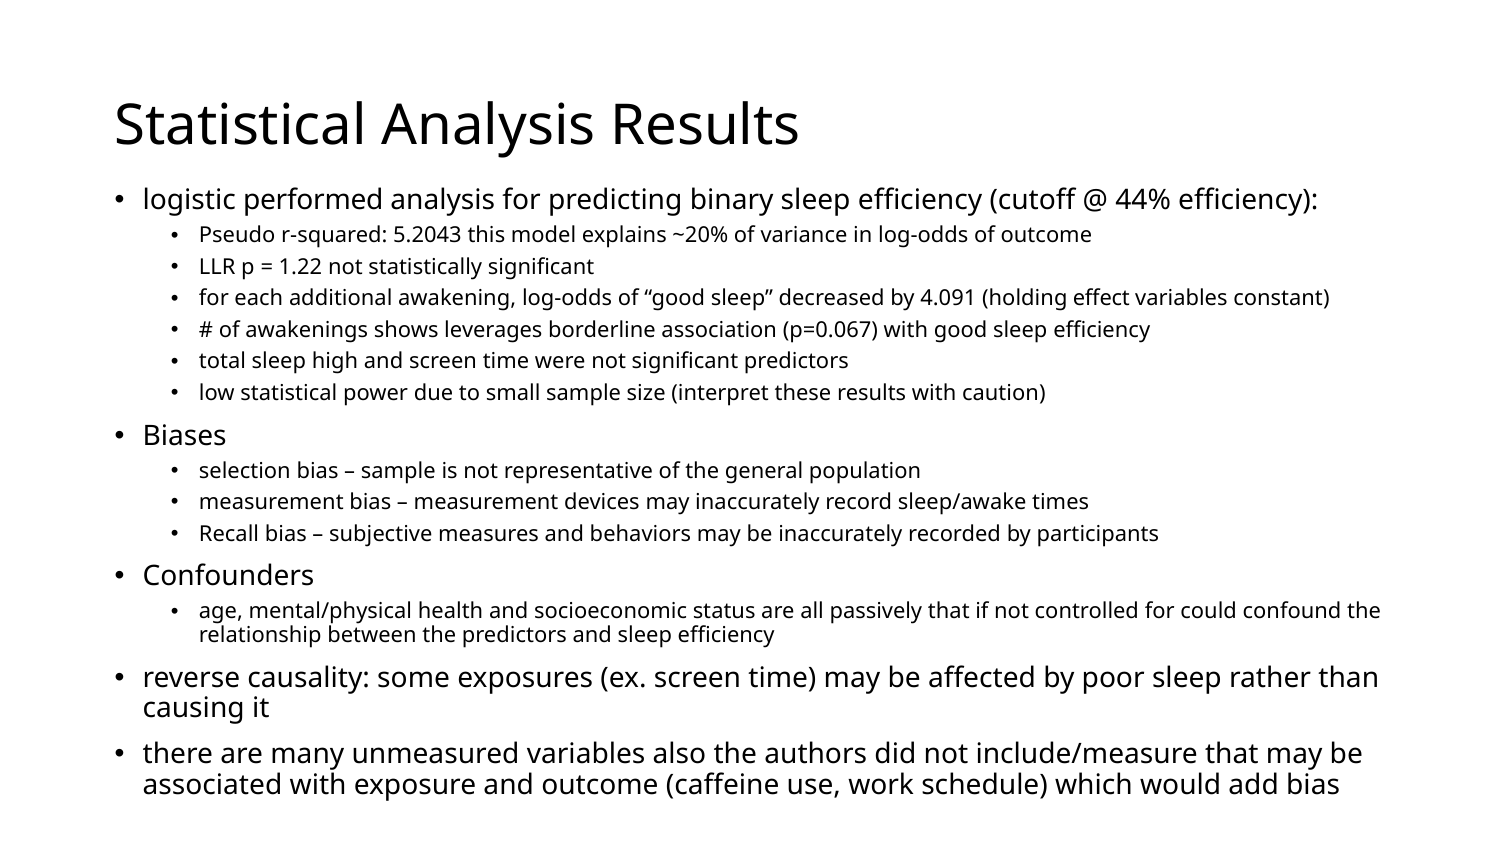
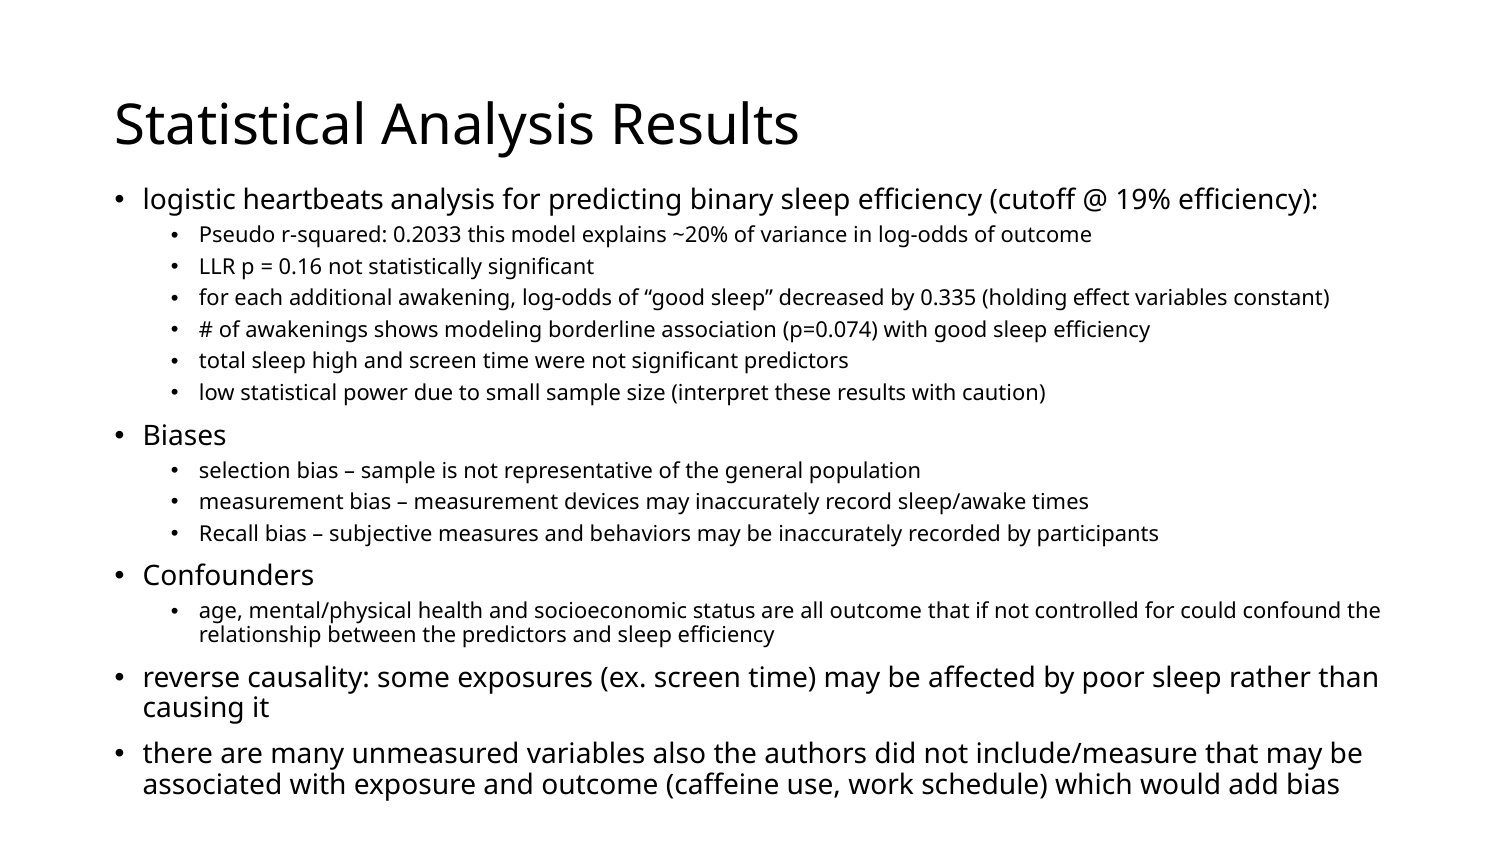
performed: performed -> heartbeats
44%: 44% -> 19%
5.2043: 5.2043 -> 0.2033
1.22: 1.22 -> 0.16
4.091: 4.091 -> 0.335
leverages: leverages -> modeling
p=0.067: p=0.067 -> p=0.074
all passively: passively -> outcome
